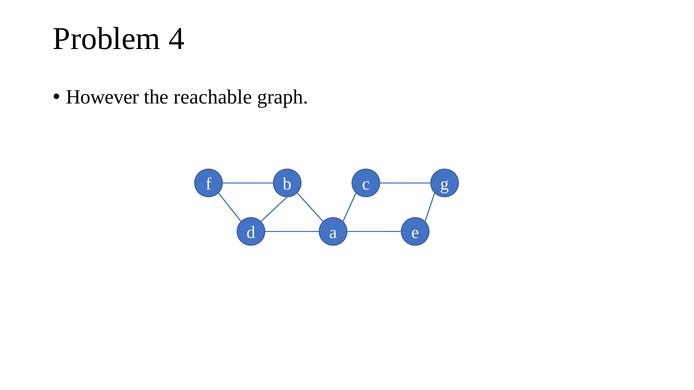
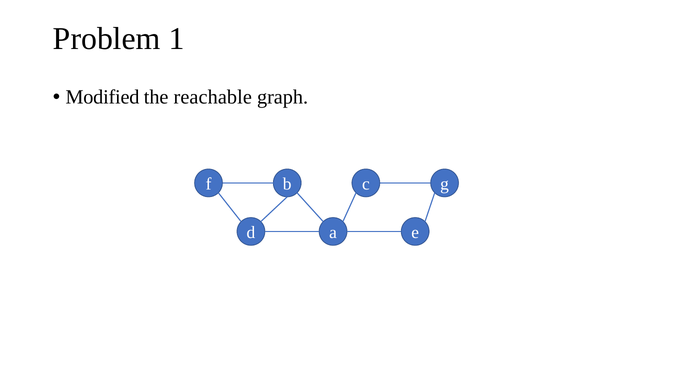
4: 4 -> 1
However: However -> Modified
